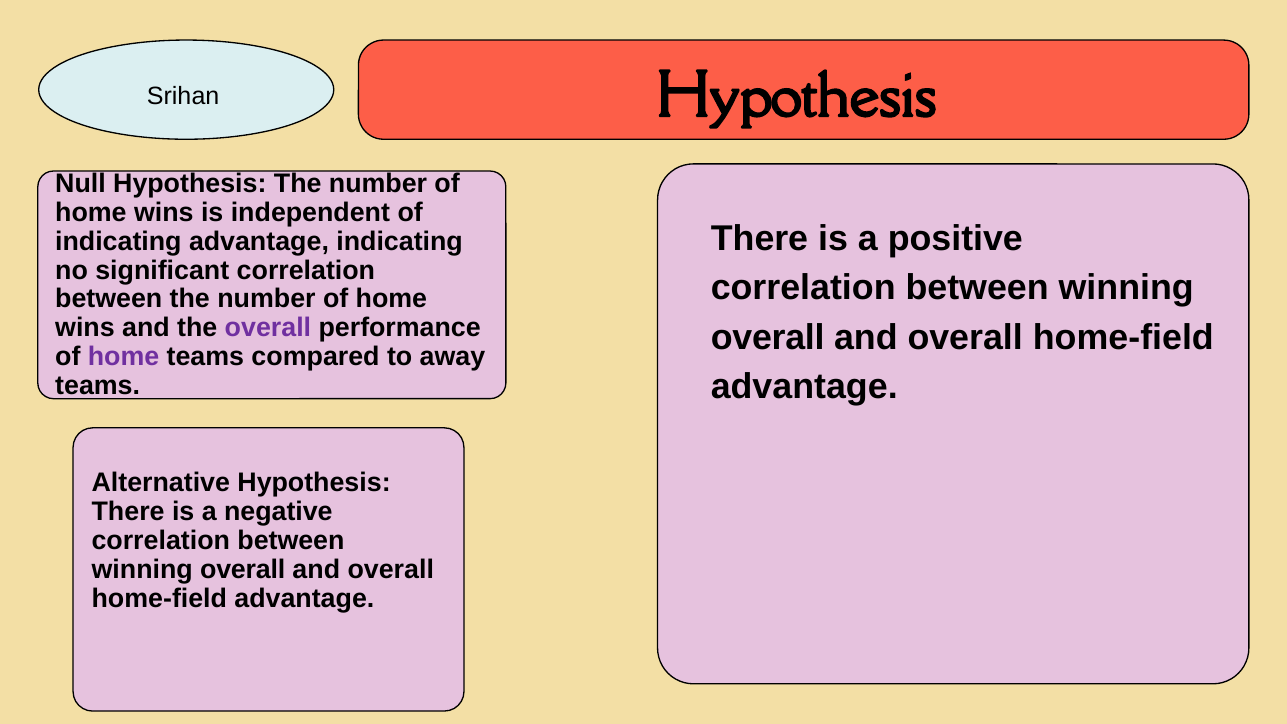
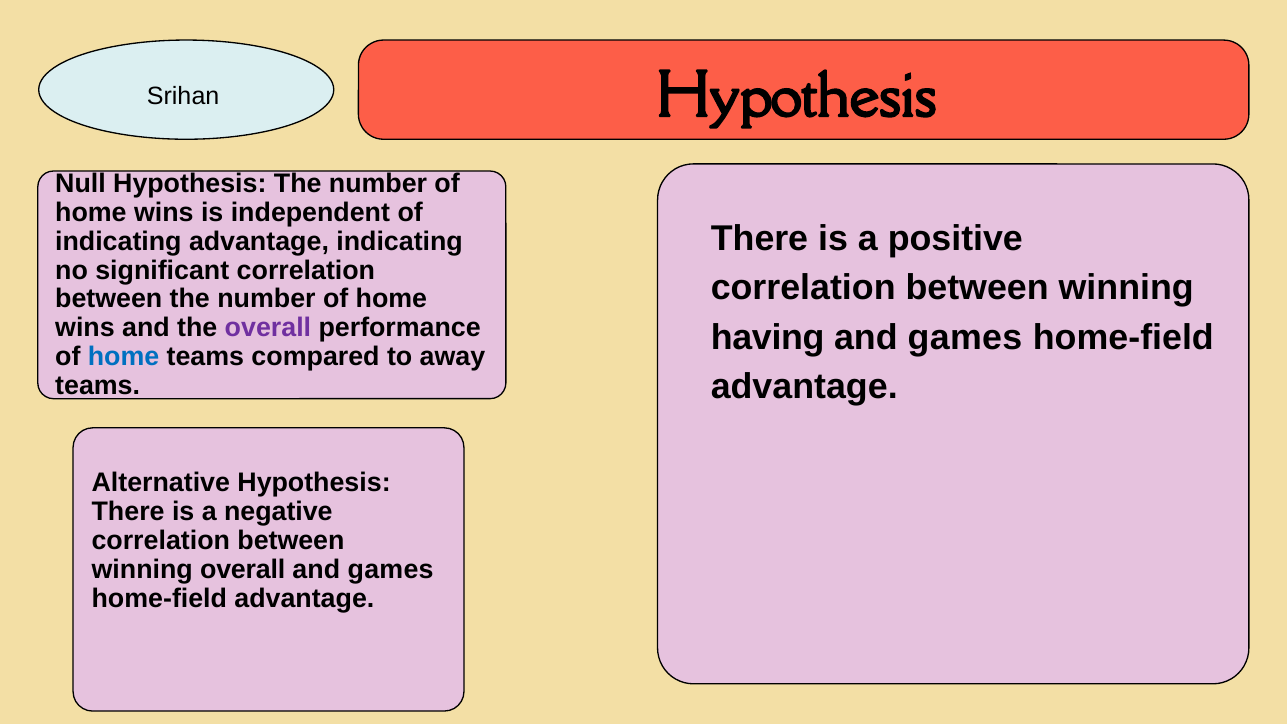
overall at (768, 337): overall -> having
overall at (965, 337): overall -> games
home at (124, 357) colour: purple -> blue
overall at (391, 569): overall -> games
